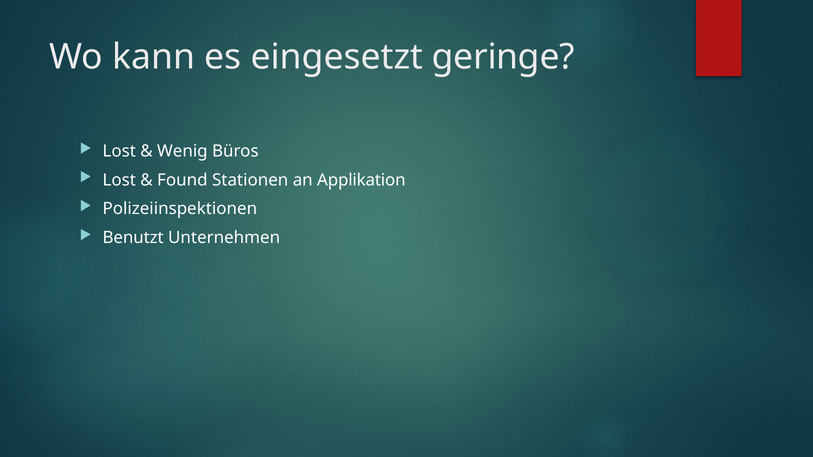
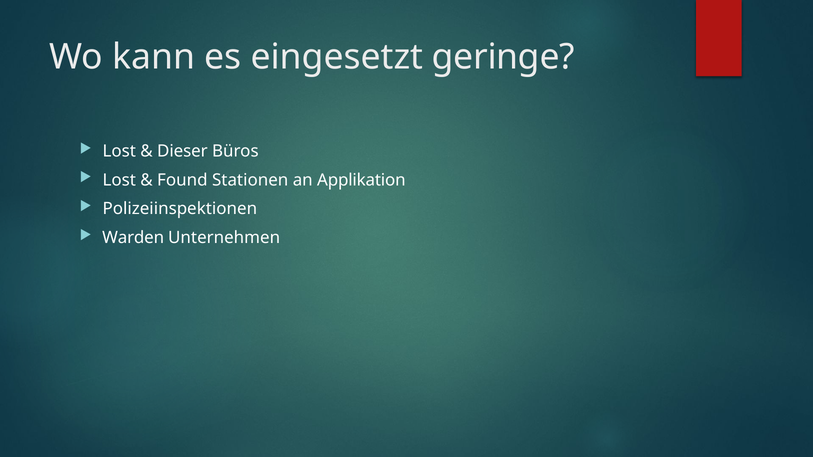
Wenig: Wenig -> Dieser
Benutzt: Benutzt -> Warden
